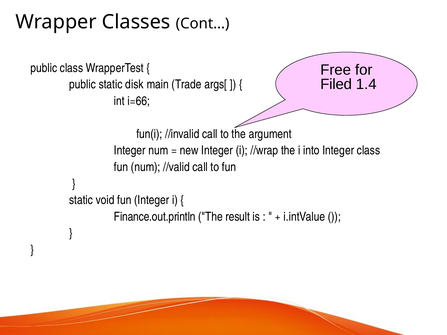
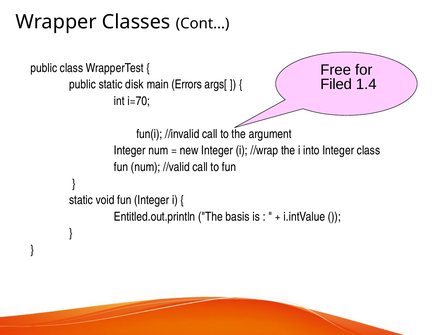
Trade: Trade -> Errors
i=66: i=66 -> i=70
Finance.out.println: Finance.out.println -> Entitled.out.println
result: result -> basis
